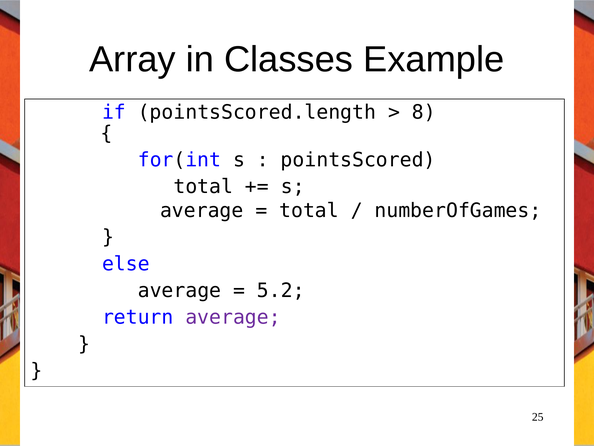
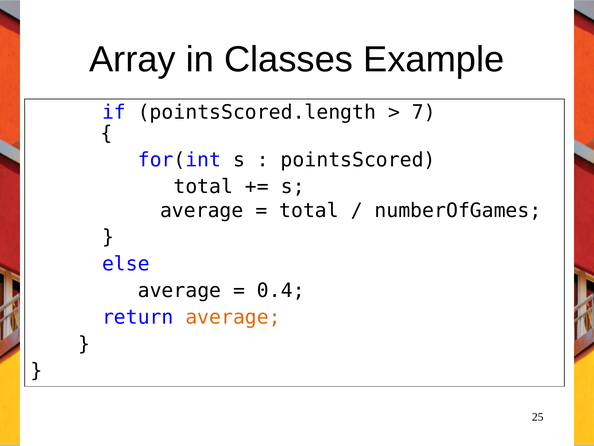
8: 8 -> 7
5.2: 5.2 -> 0.4
average at (233, 317) colour: purple -> orange
